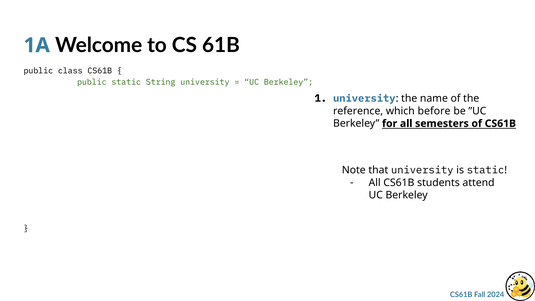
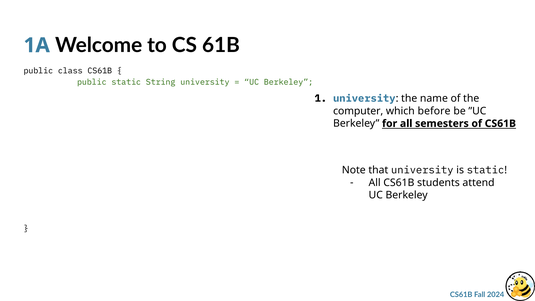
reference: reference -> computer
